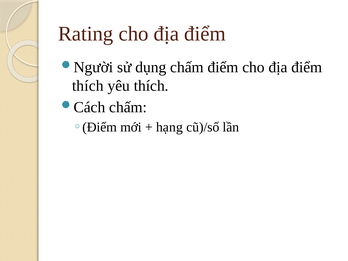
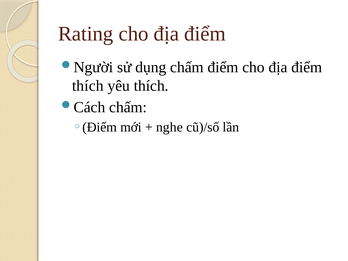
hạng: hạng -> nghe
